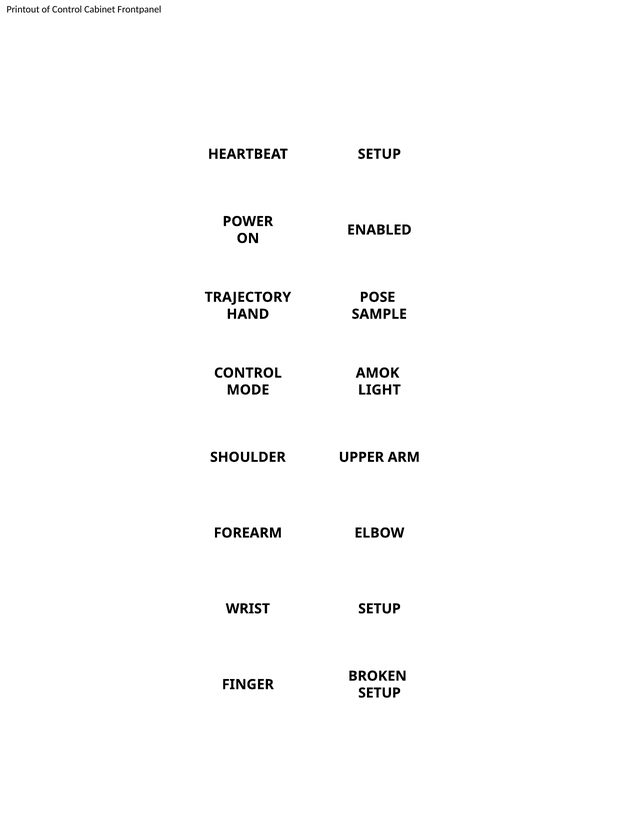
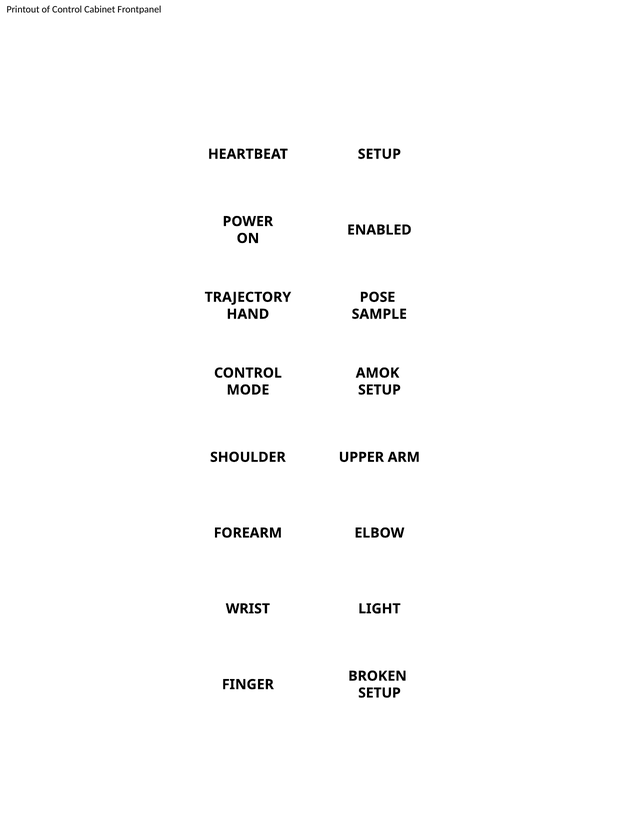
LIGHT at (379, 390): LIGHT -> SETUP
WRIST SETUP: SETUP -> LIGHT
